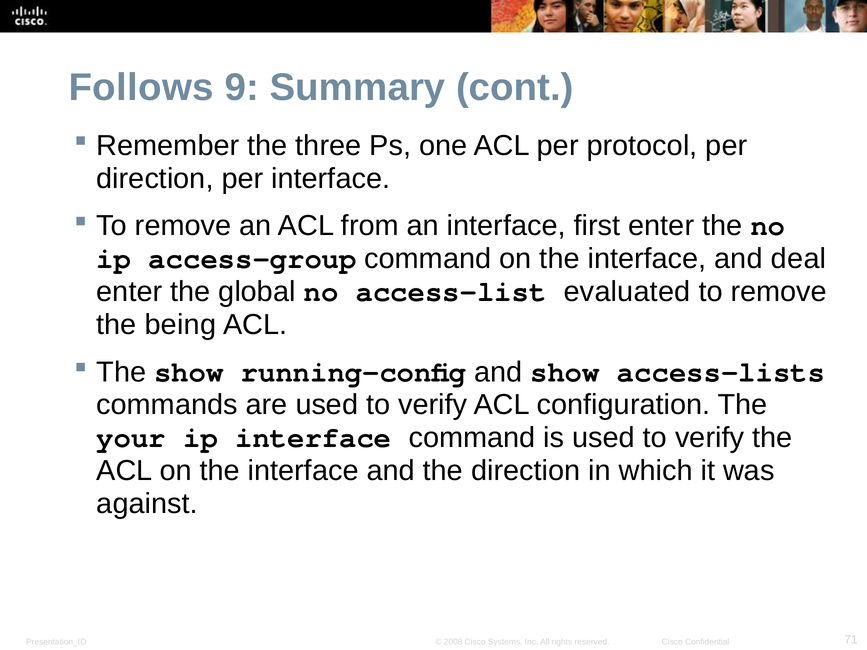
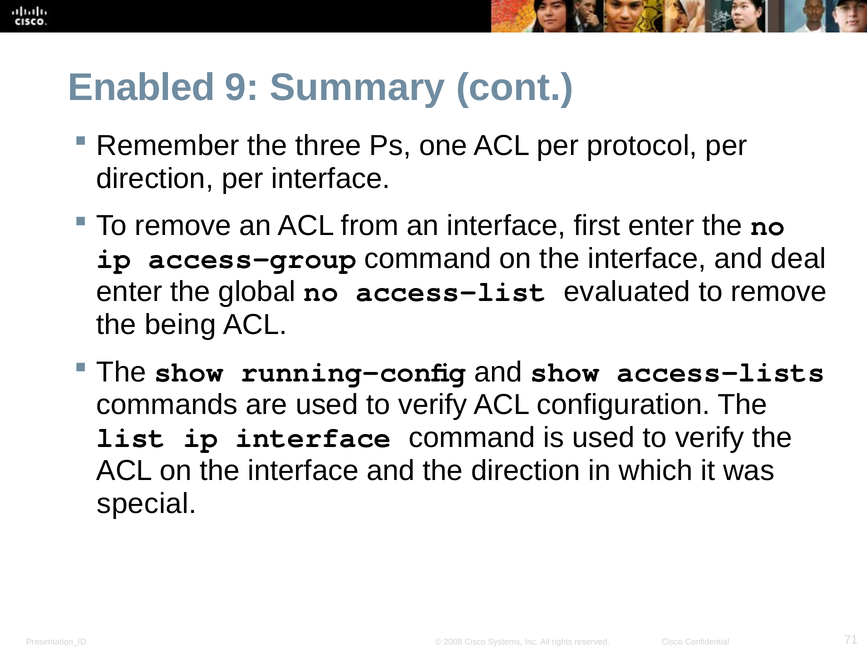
Follows: Follows -> Enabled
your: your -> list
against: against -> special
